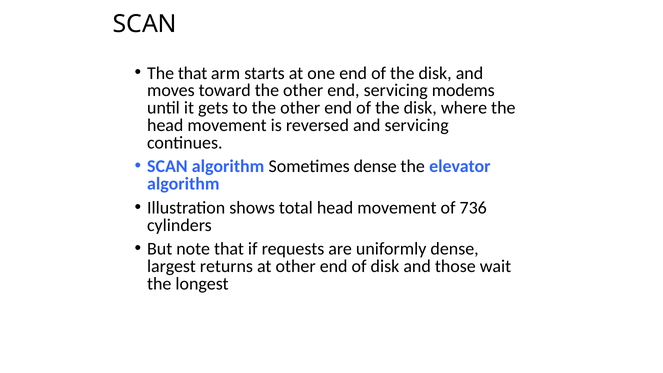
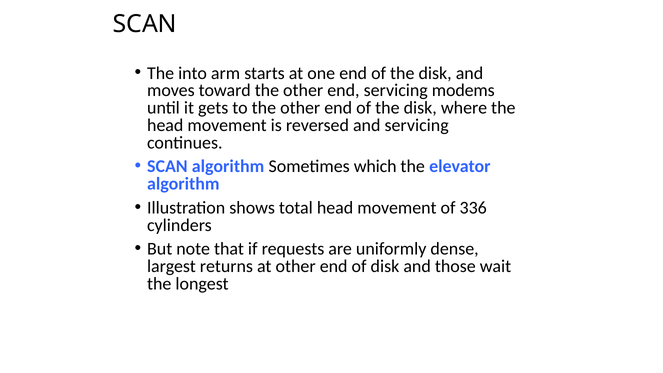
The that: that -> into
Sometimes dense: dense -> which
736: 736 -> 336
